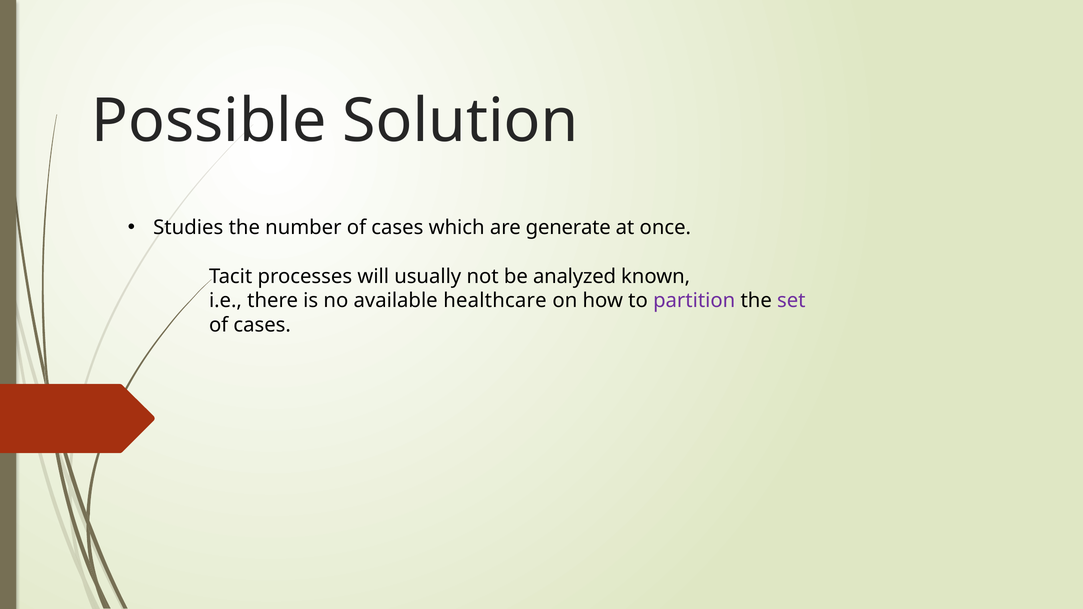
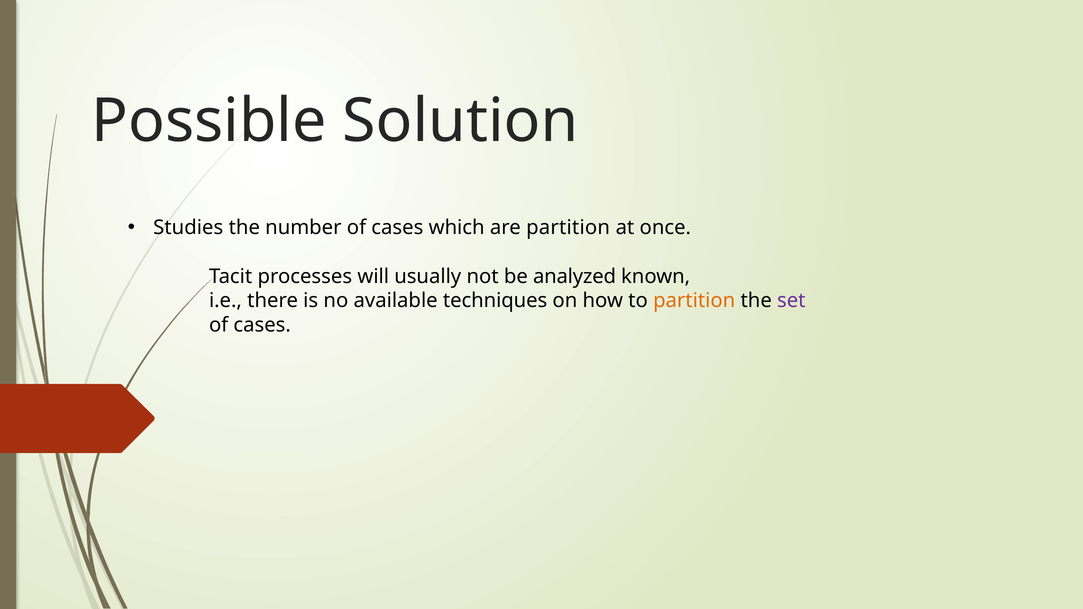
are generate: generate -> partition
healthcare: healthcare -> techniques
partition at (694, 301) colour: purple -> orange
